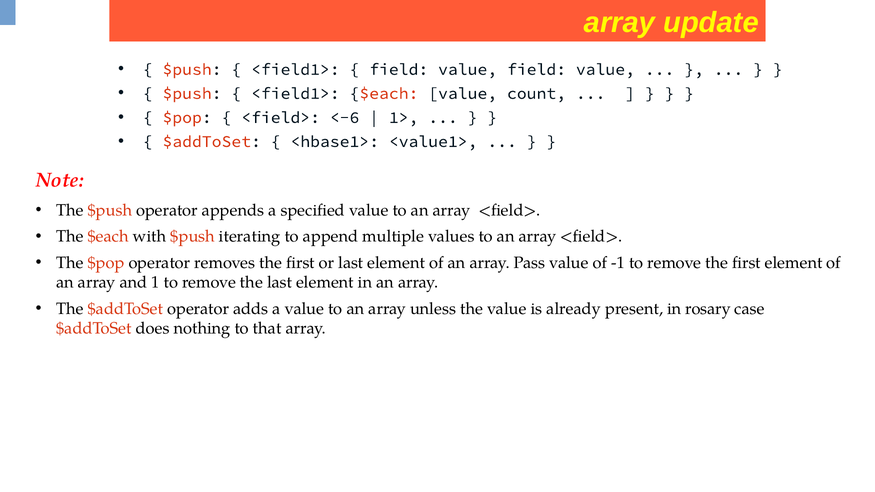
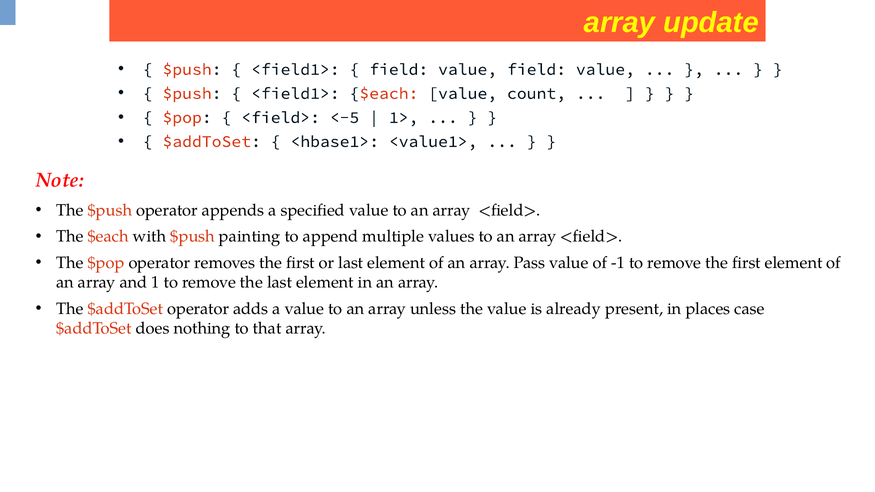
<-6: <-6 -> <-5
iterating: iterating -> painting
rosary: rosary -> places
